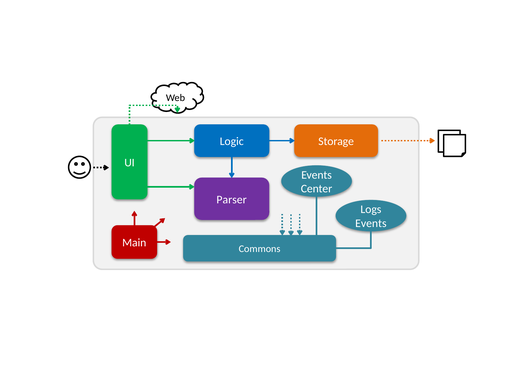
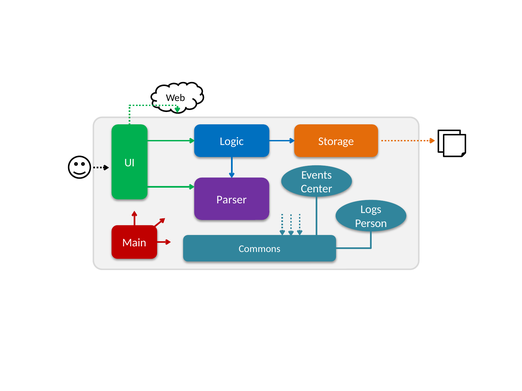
Events at (371, 224): Events -> Person
